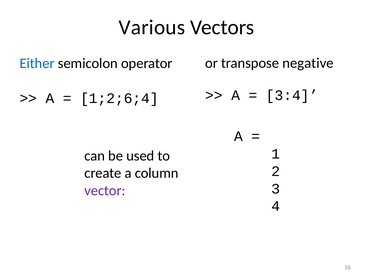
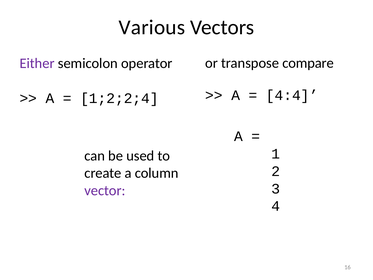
negative: negative -> compare
Either colour: blue -> purple
3:4: 3:4 -> 4:4
1;2;6;4: 1;2;6;4 -> 1;2;2;4
